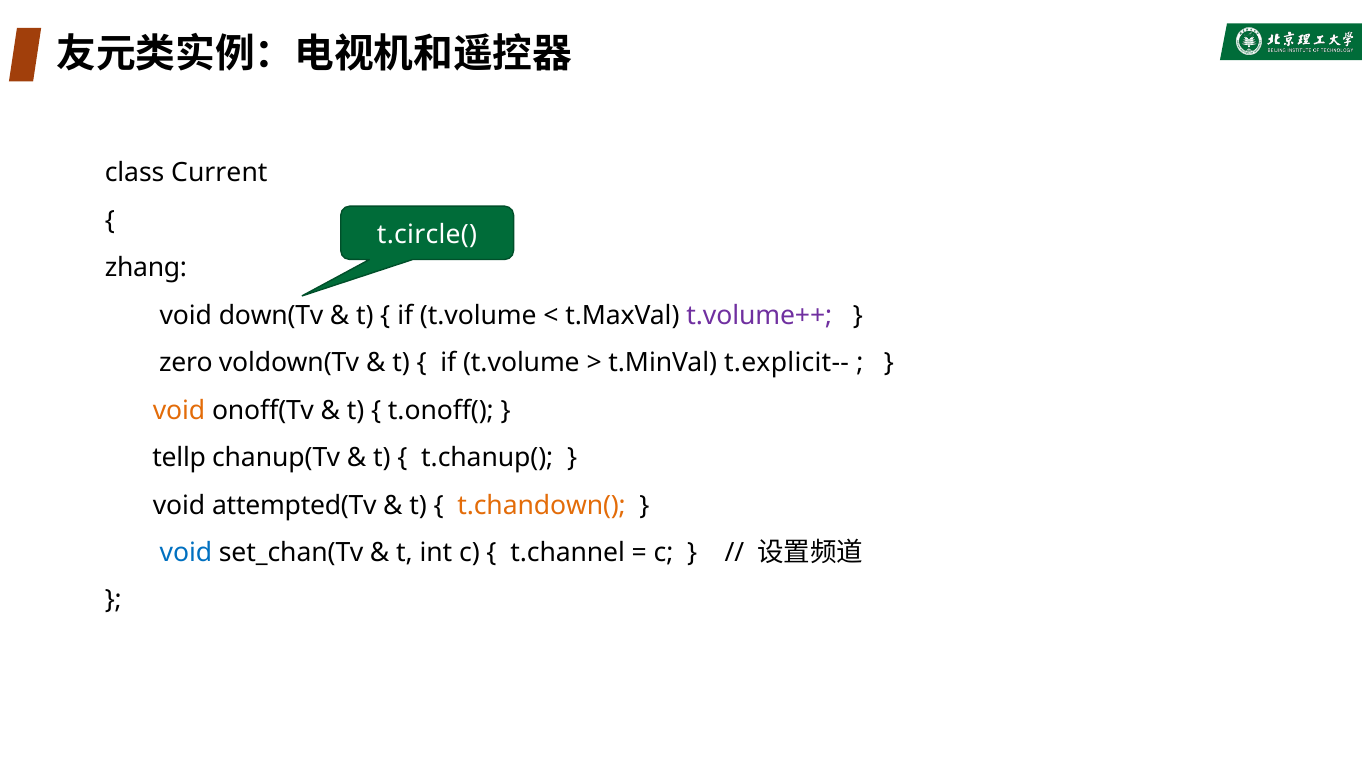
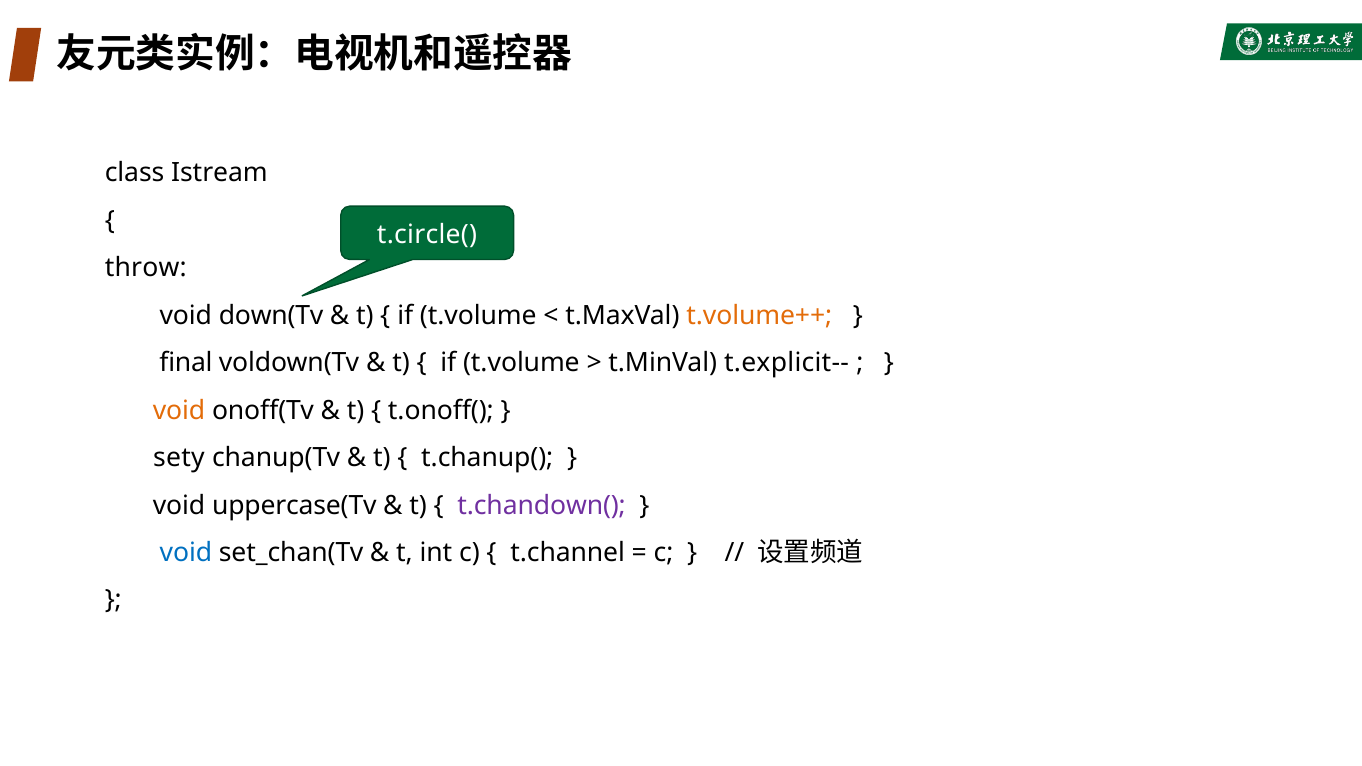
Current: Current -> Istream
zhang: zhang -> throw
t.volume++ colour: purple -> orange
zero: zero -> final
tellp: tellp -> sety
attempted(Tv: attempted(Tv -> uppercase(Tv
t.chandown( colour: orange -> purple
